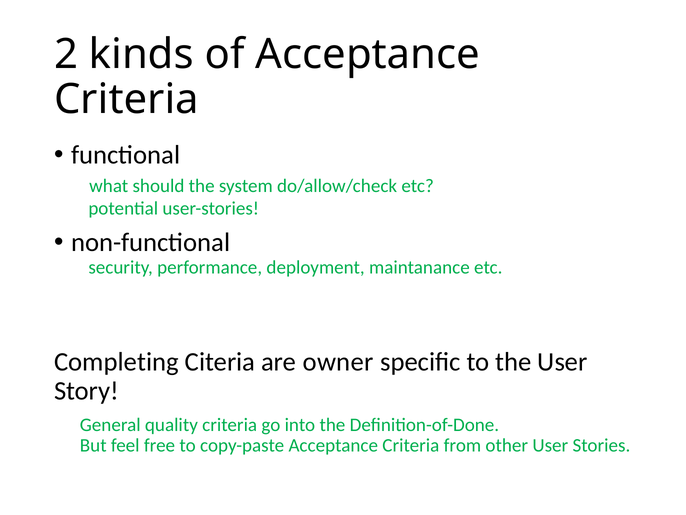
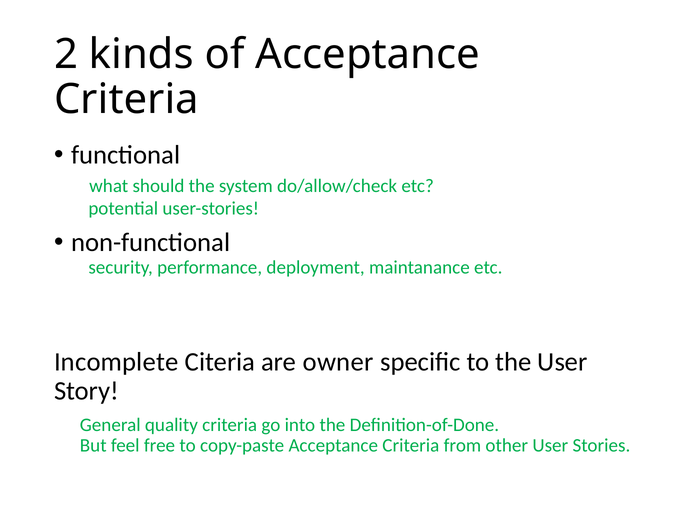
Completing: Completing -> Incomplete
